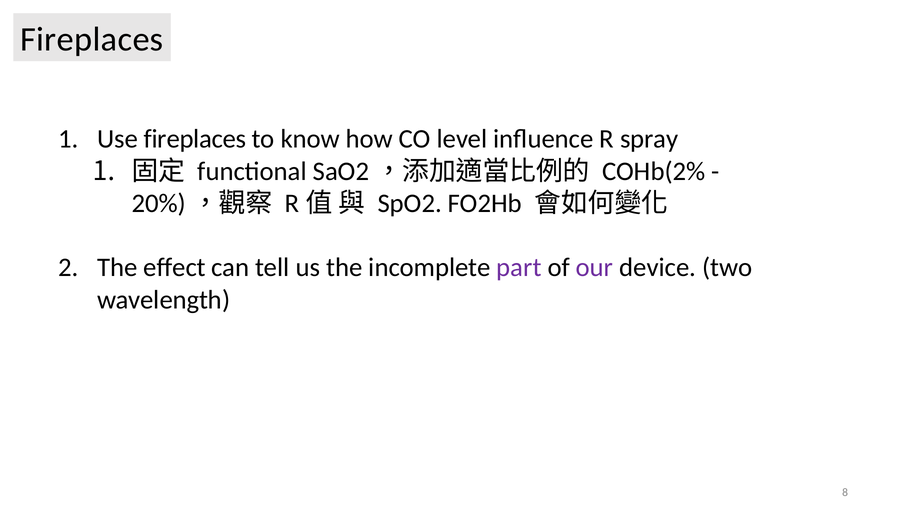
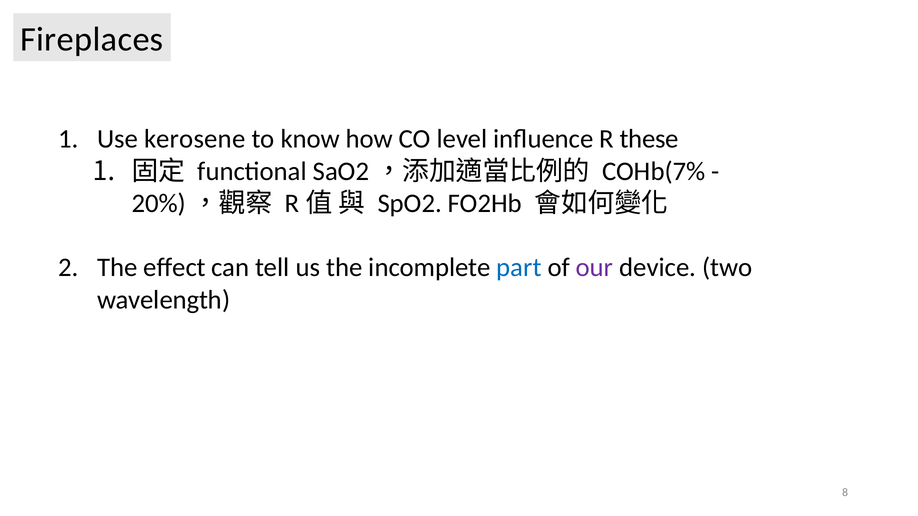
Use fireplaces: fireplaces -> kerosene
spray: spray -> these
COHb(2%: COHb(2% -> COHb(7%
part colour: purple -> blue
